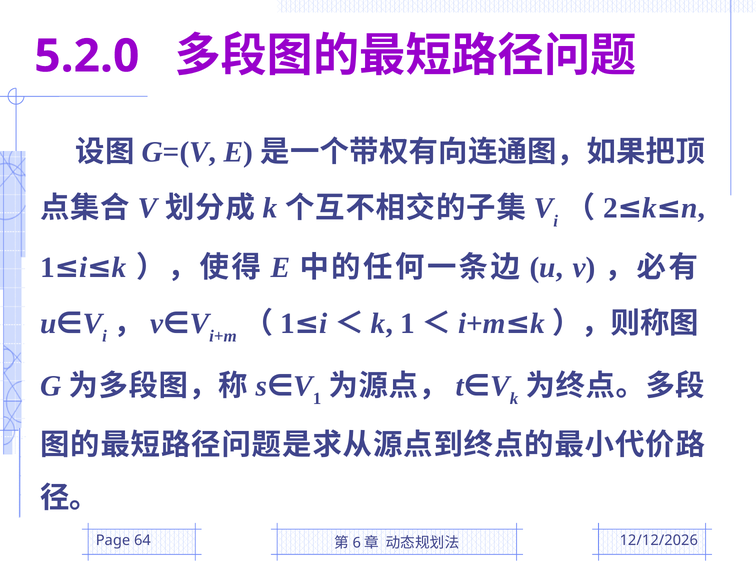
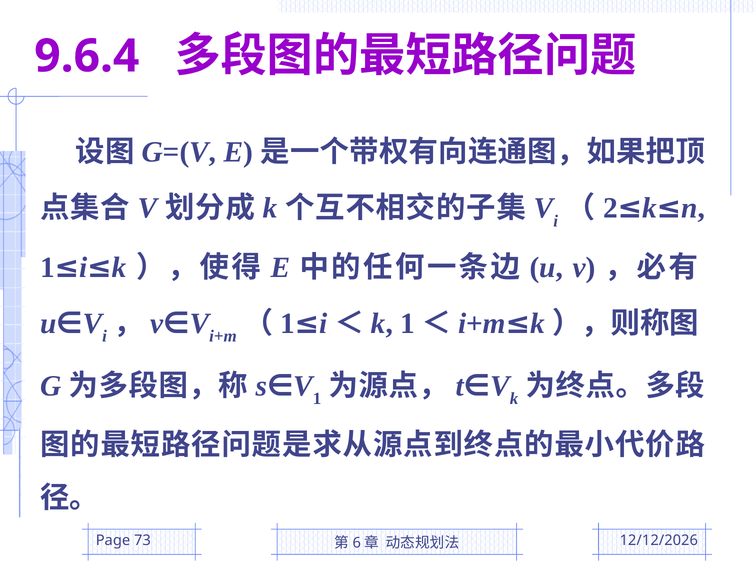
5.2.0: 5.2.0 -> 9.6.4
64: 64 -> 73
